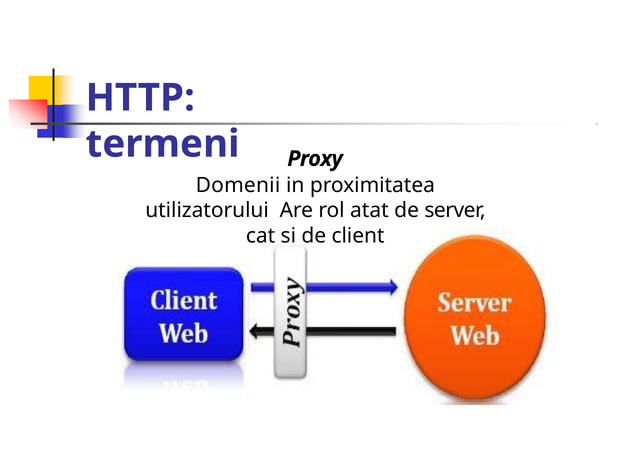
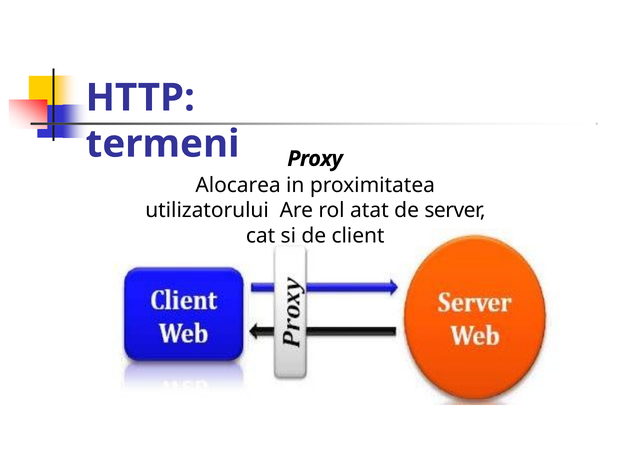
Domenii: Domenii -> Alocarea
